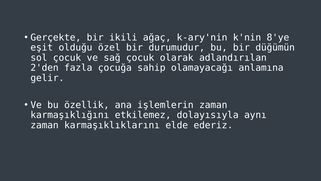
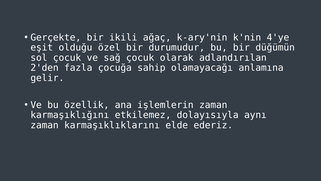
8'ye: 8'ye -> 4'ye
